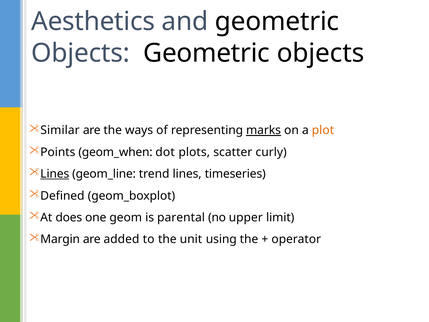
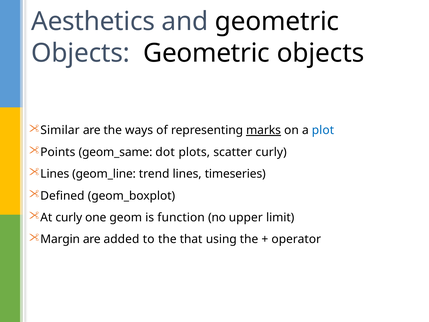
plot colour: orange -> blue
geom_when: geom_when -> geom_same
Lines at (55, 174) underline: present -> none
At does: does -> curly
parental: parental -> function
unit: unit -> that
